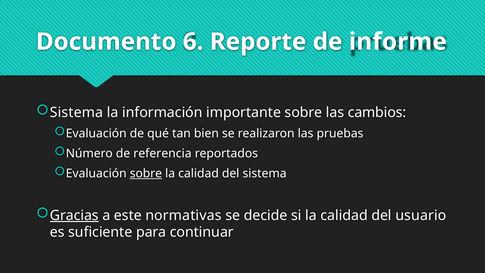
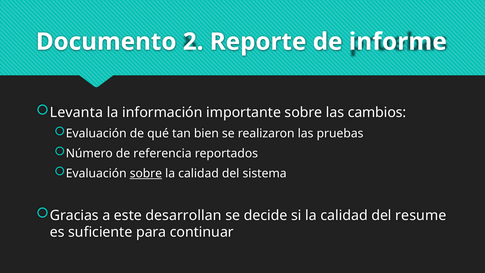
6: 6 -> 2
Sistema at (76, 112): Sistema -> Levanta
Gracias underline: present -> none
normativas: normativas -> desarrollan
usuario: usuario -> resume
